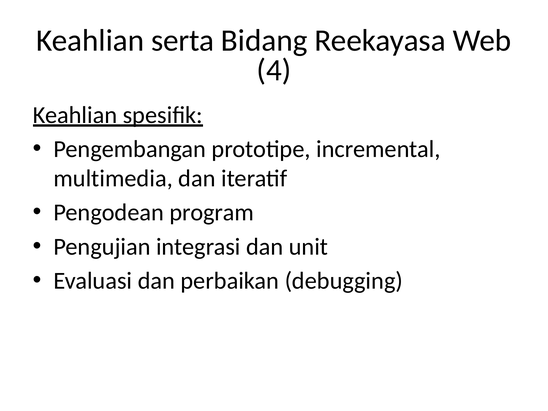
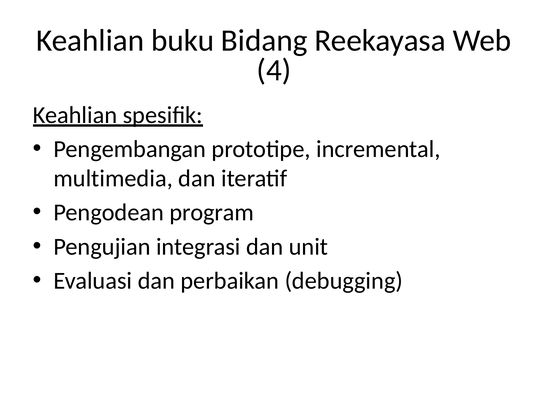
serta: serta -> buku
